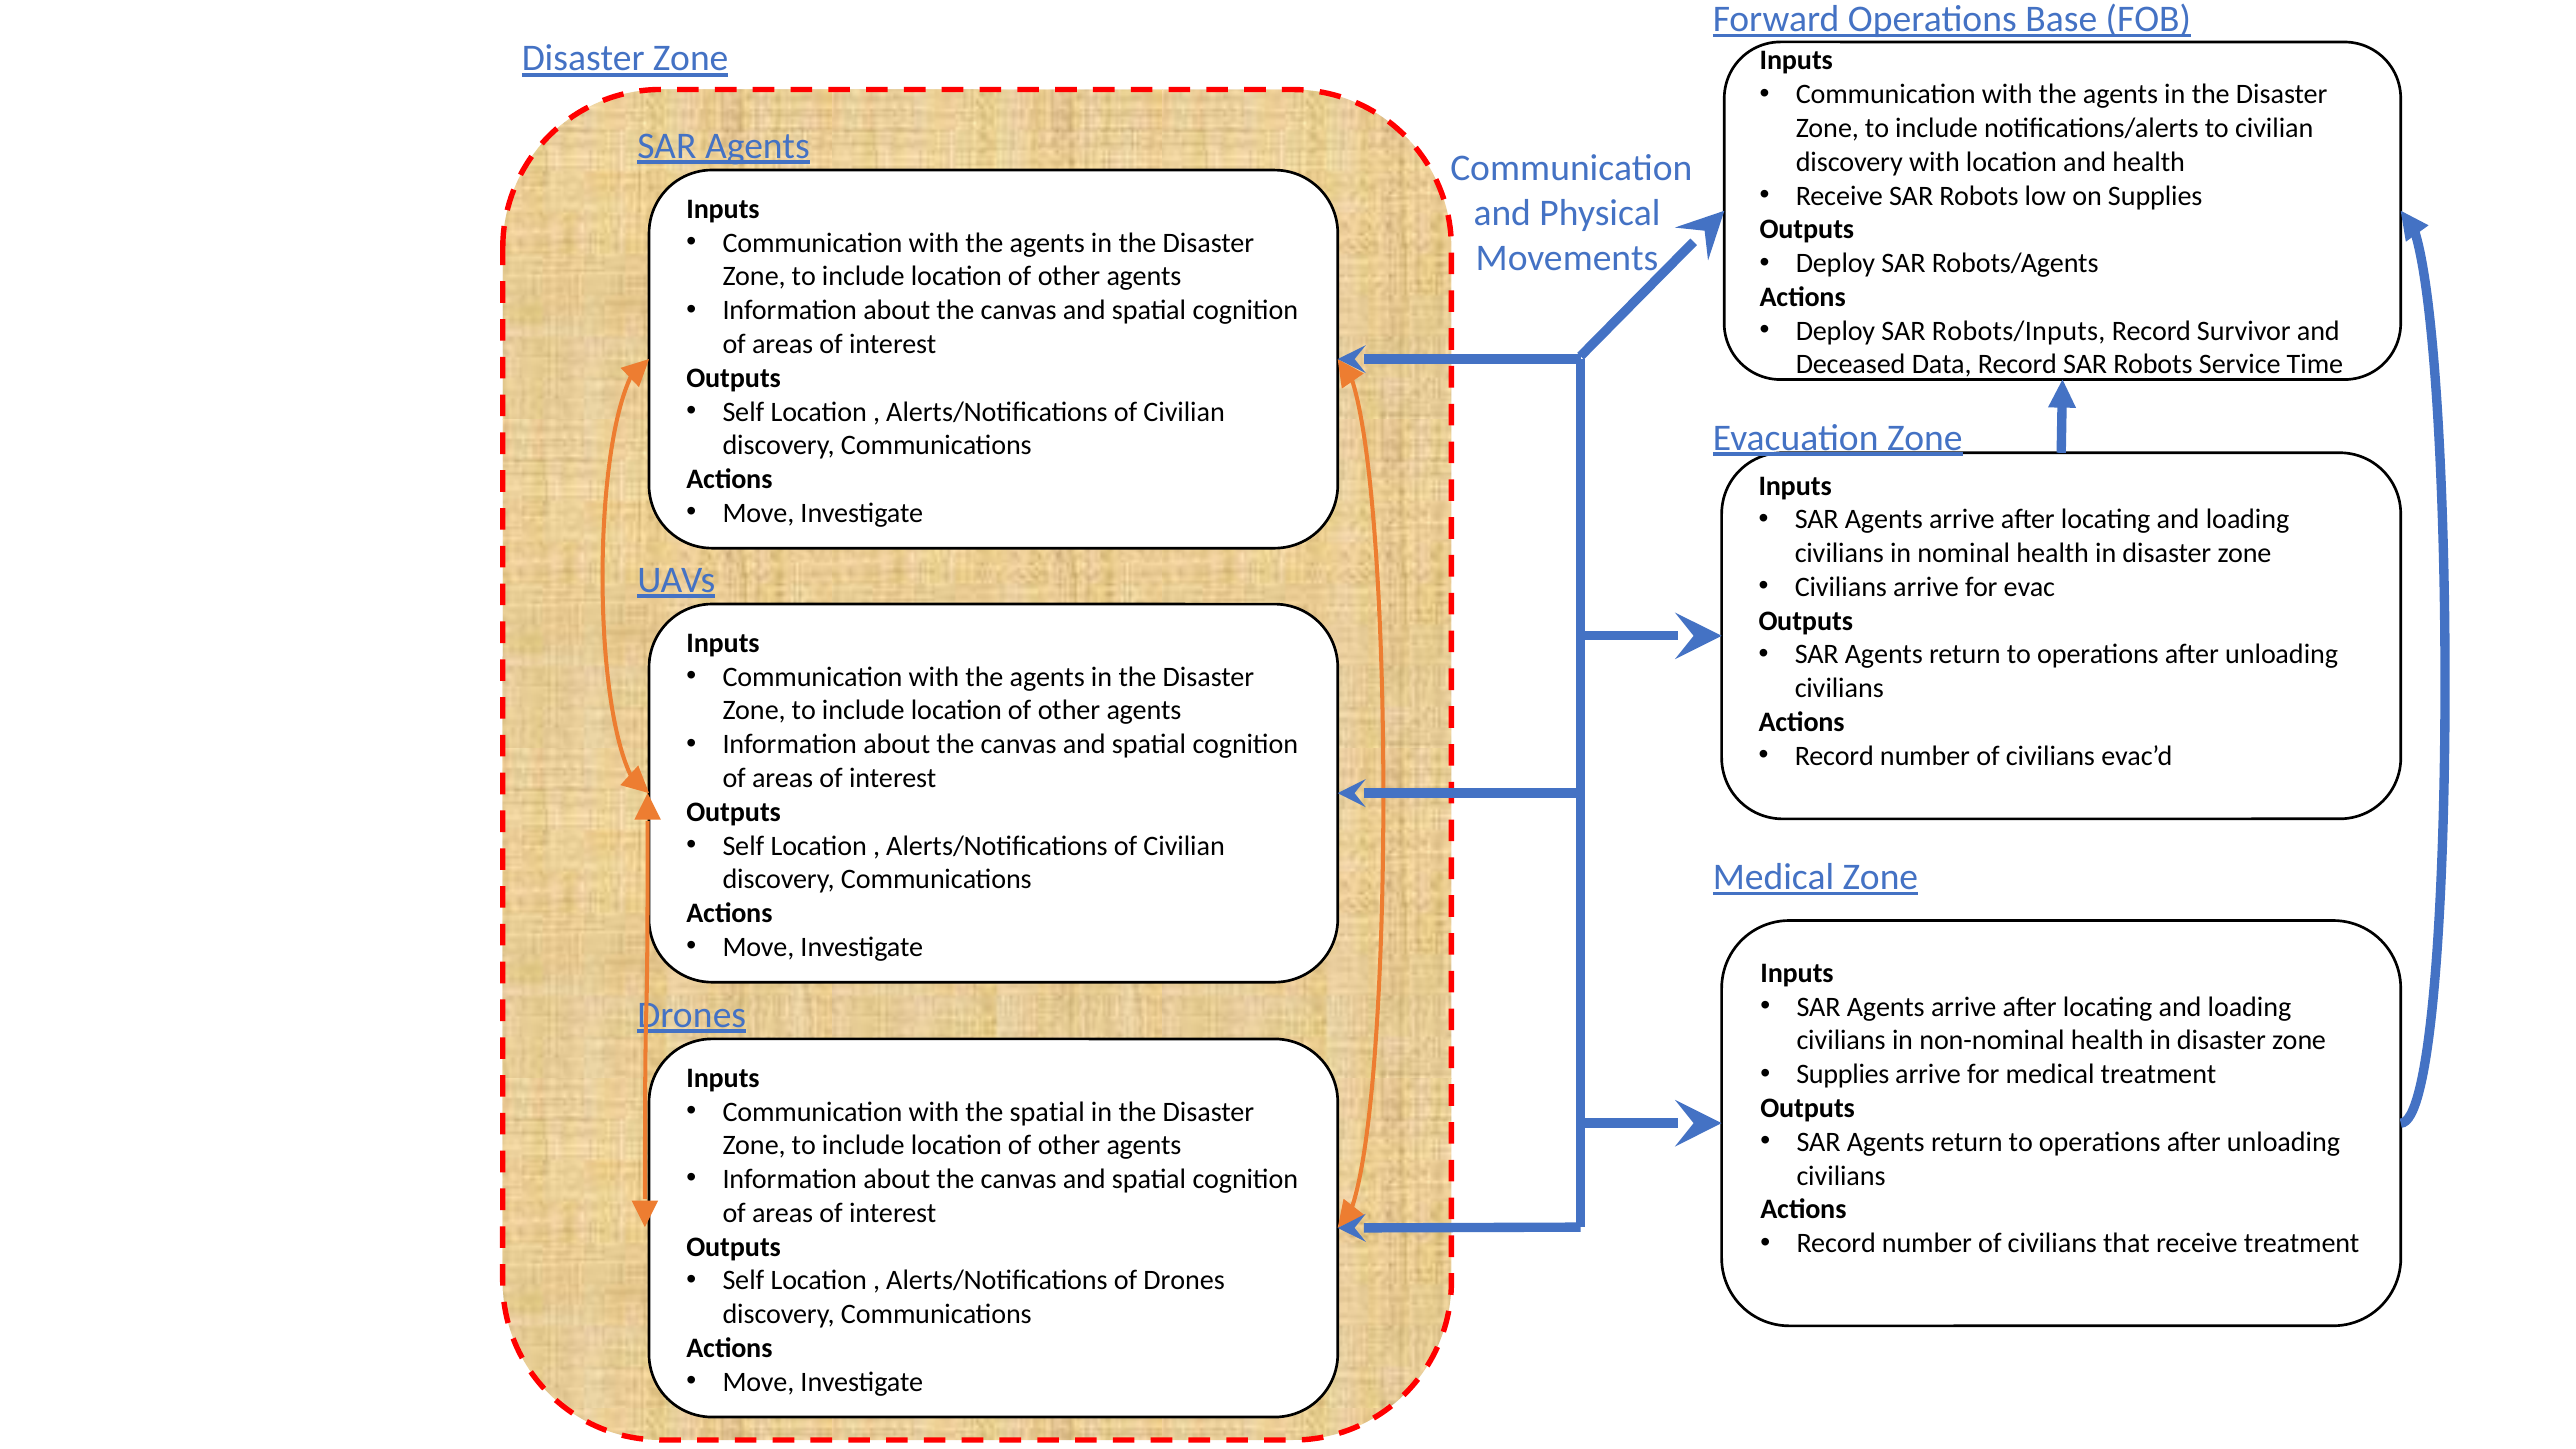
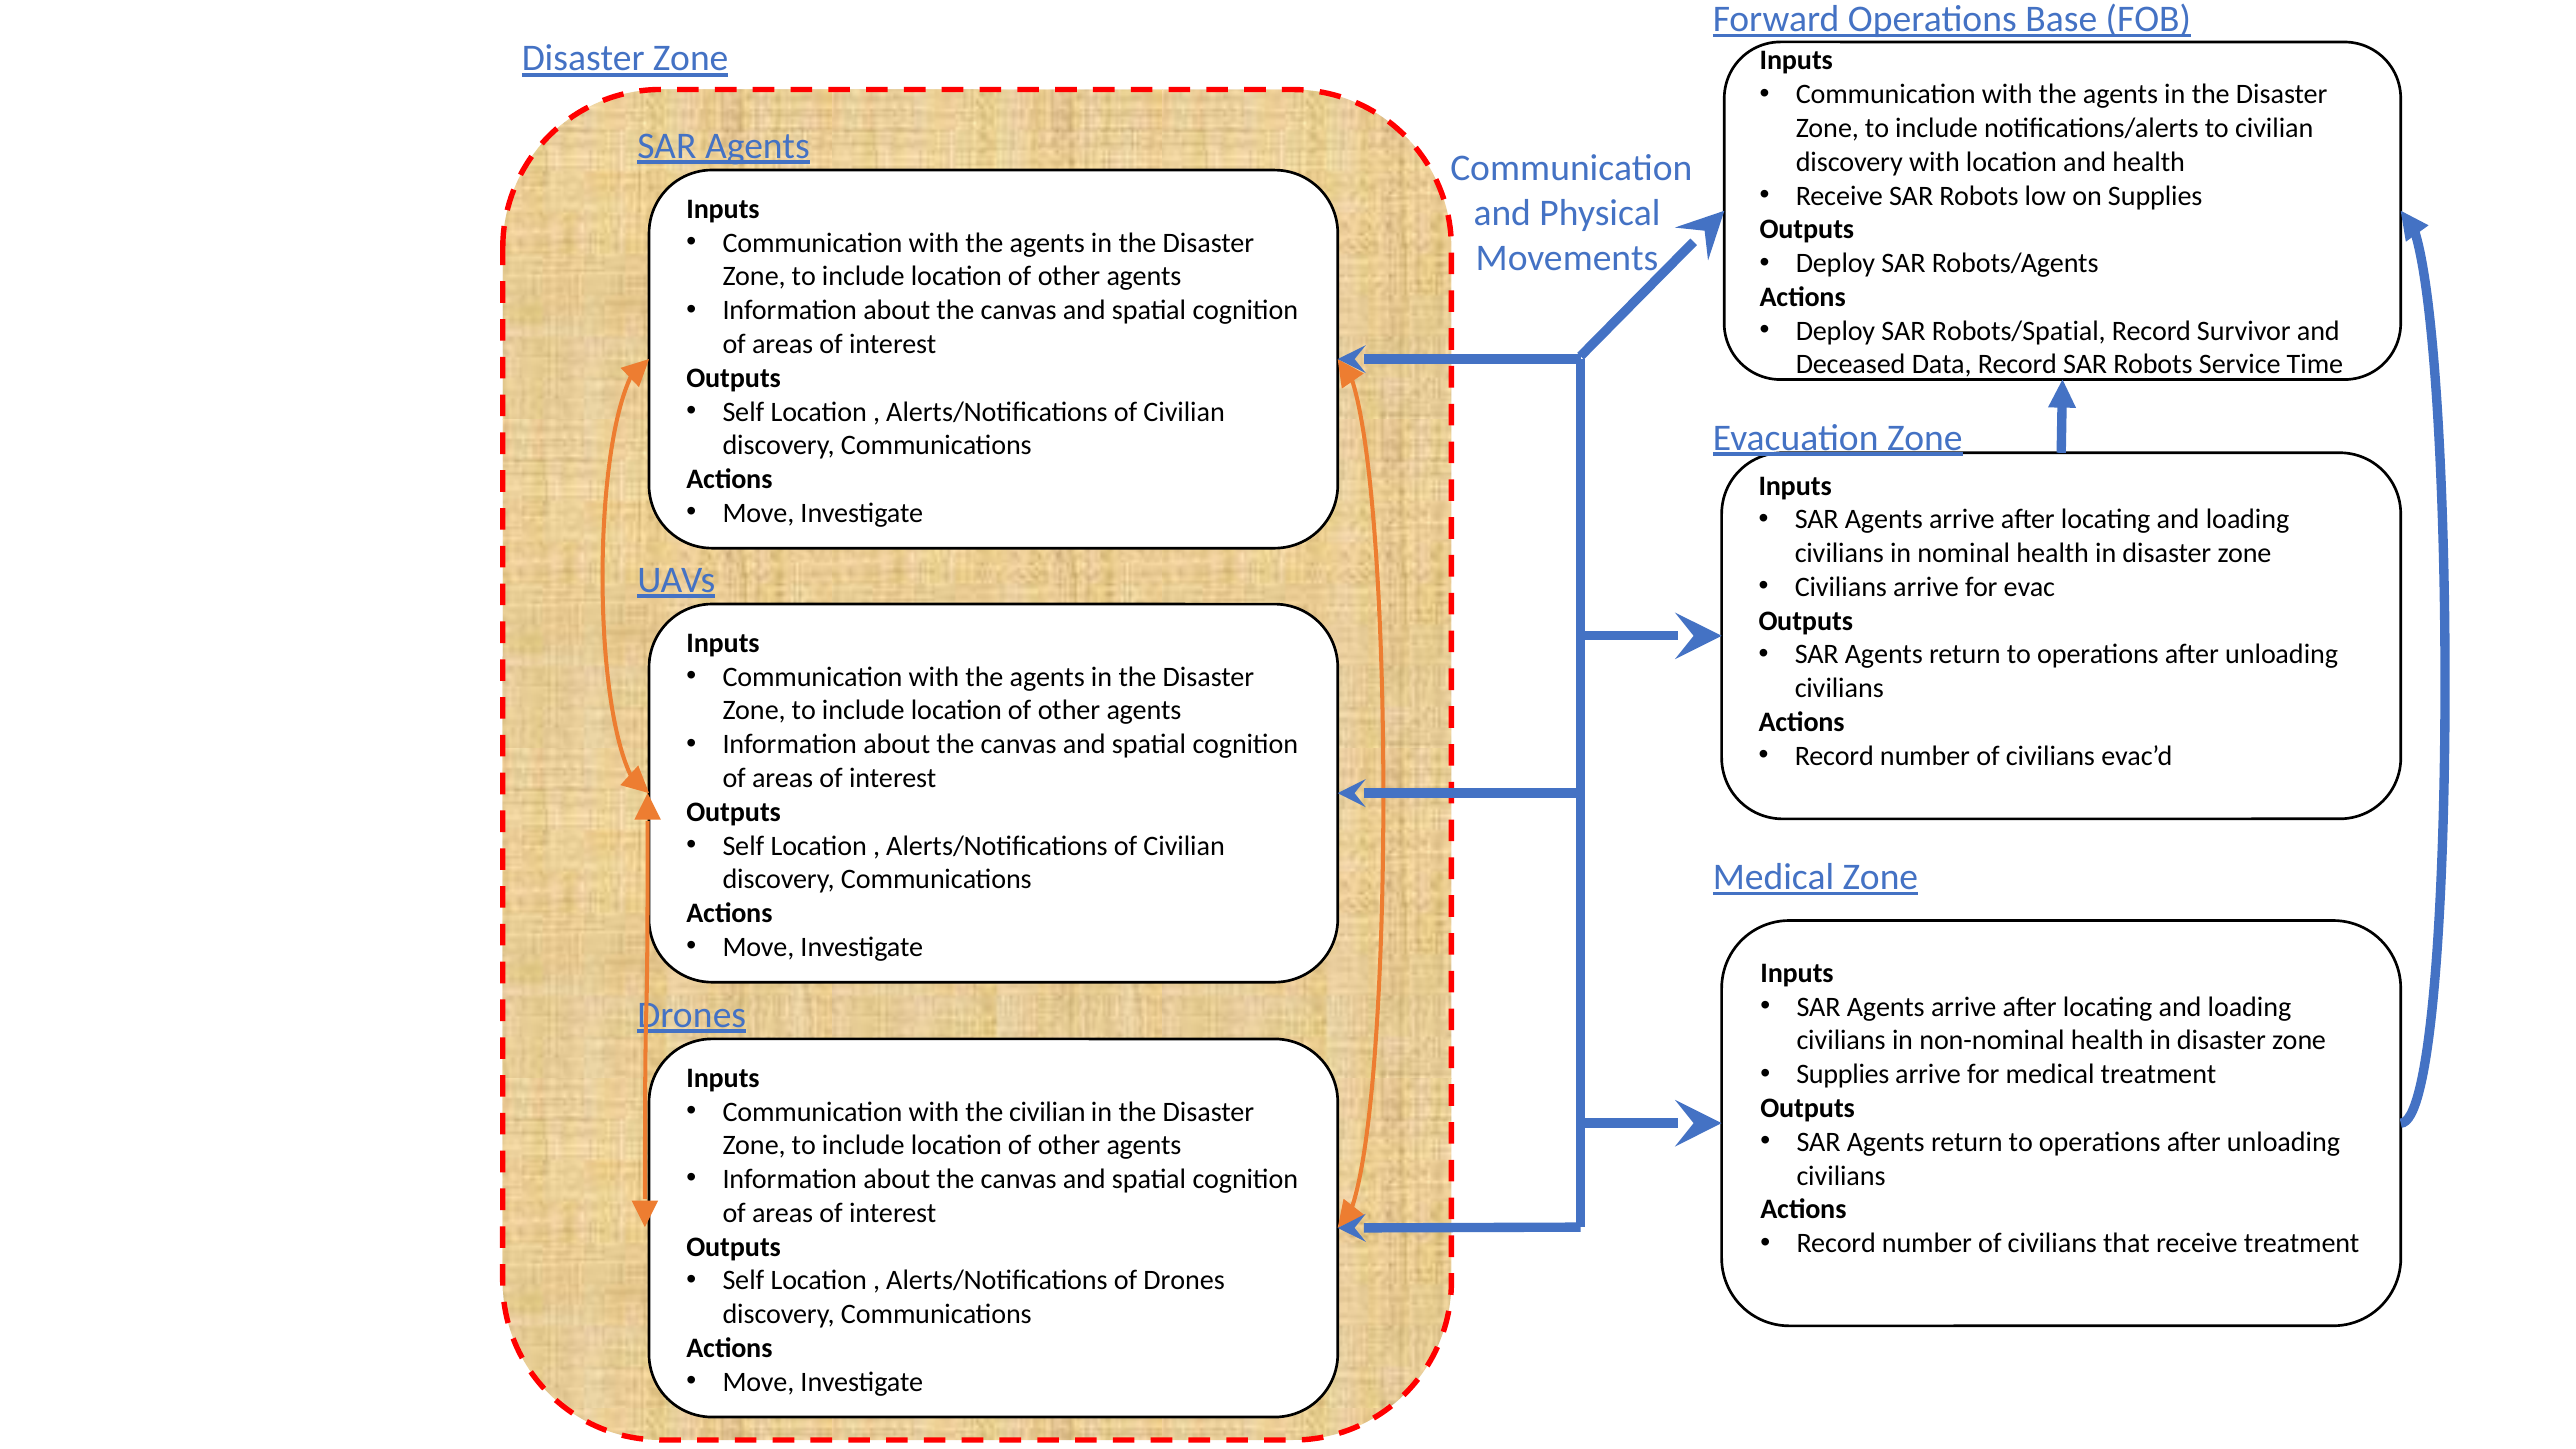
Robots/Inputs: Robots/Inputs -> Robots/Spatial
the spatial: spatial -> civilian
